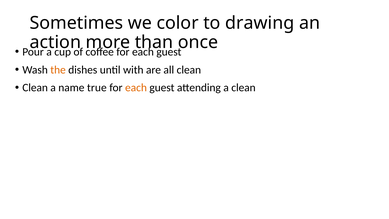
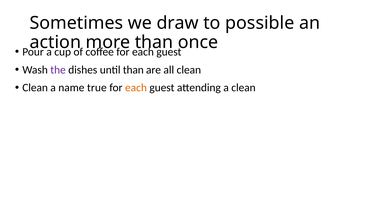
color: color -> draw
drawing: drawing -> possible
the colour: orange -> purple
until with: with -> than
